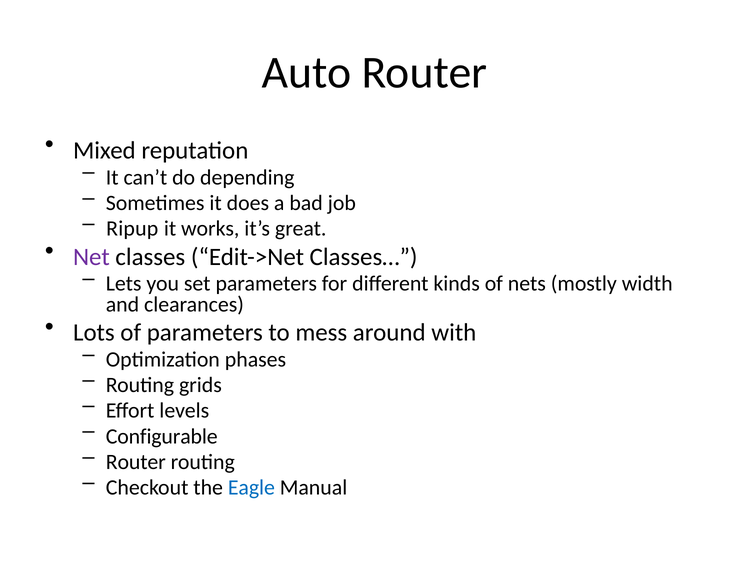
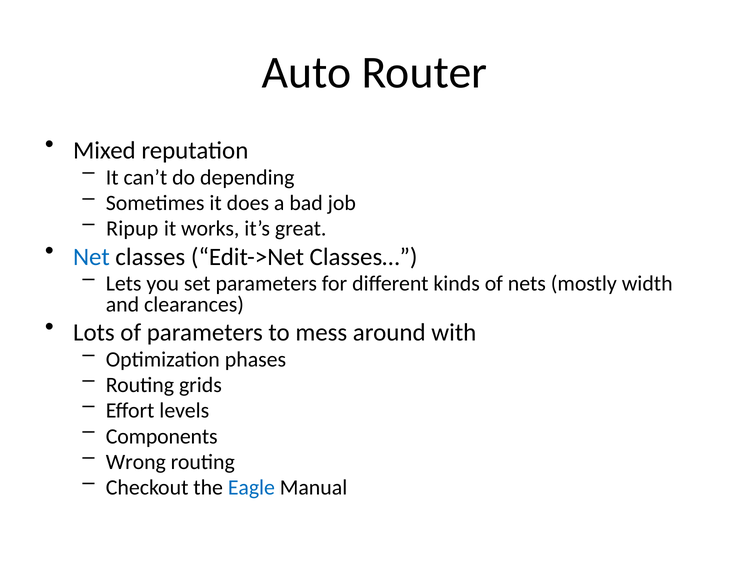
Net colour: purple -> blue
Configurable: Configurable -> Components
Router at (136, 462): Router -> Wrong
